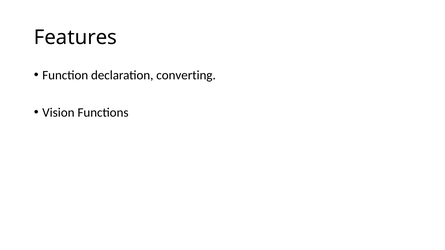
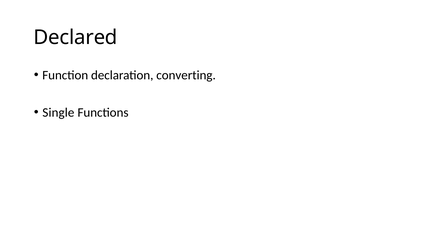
Features: Features -> Declared
Vision: Vision -> Single
